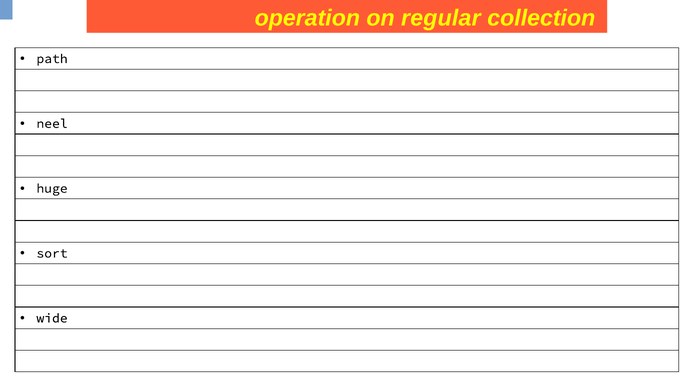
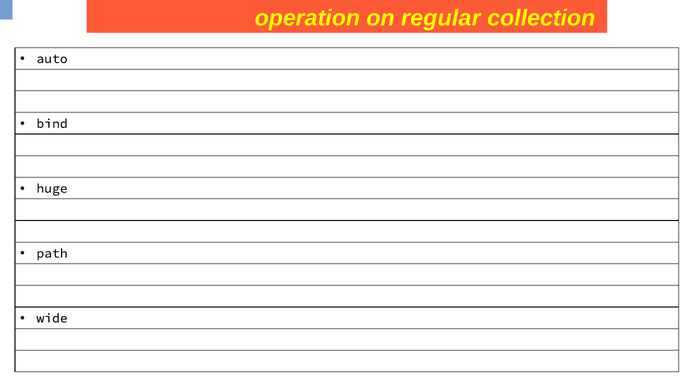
path: path -> auto
neel: neel -> bind
sort: sort -> path
